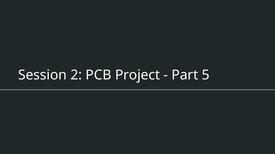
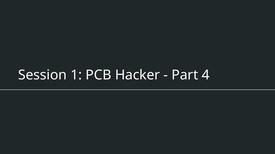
2: 2 -> 1
Project: Project -> Hacker
5: 5 -> 4
